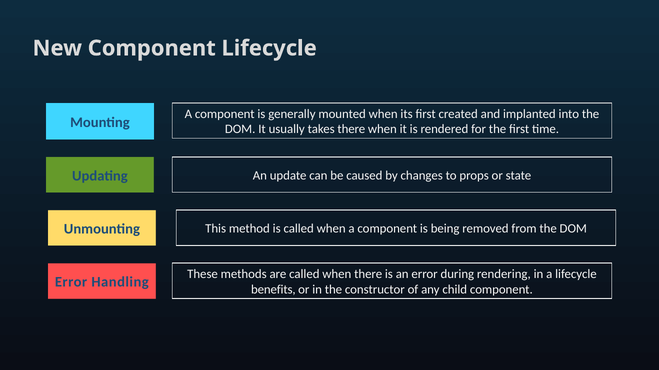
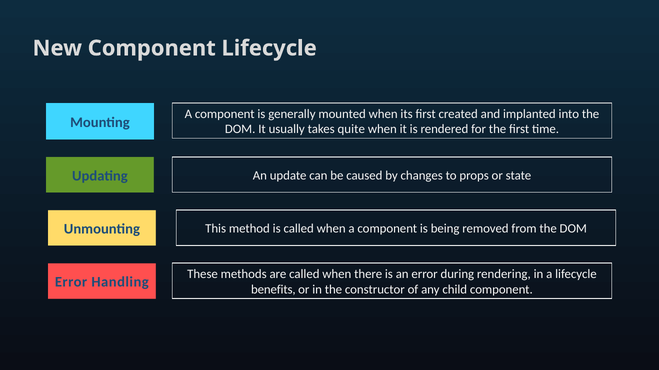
takes there: there -> quite
